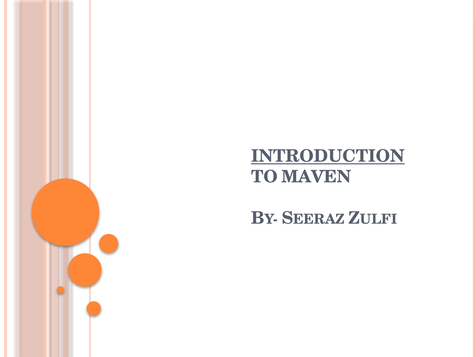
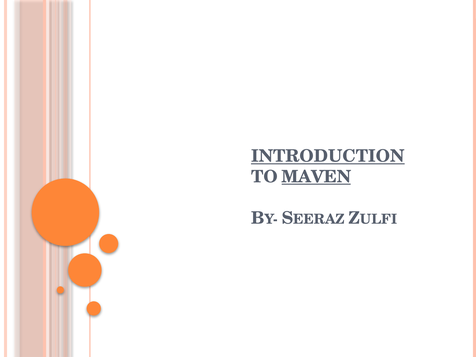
MAVEN underline: none -> present
